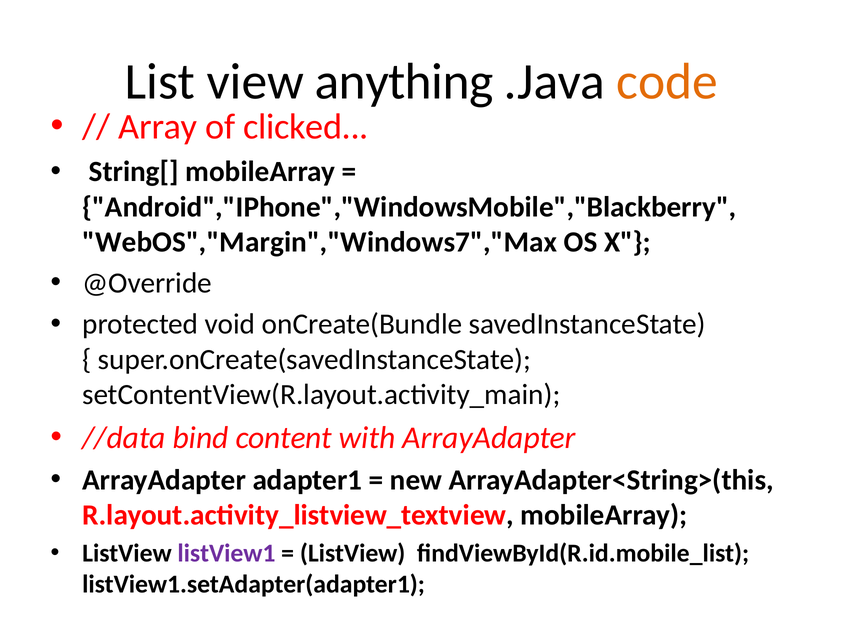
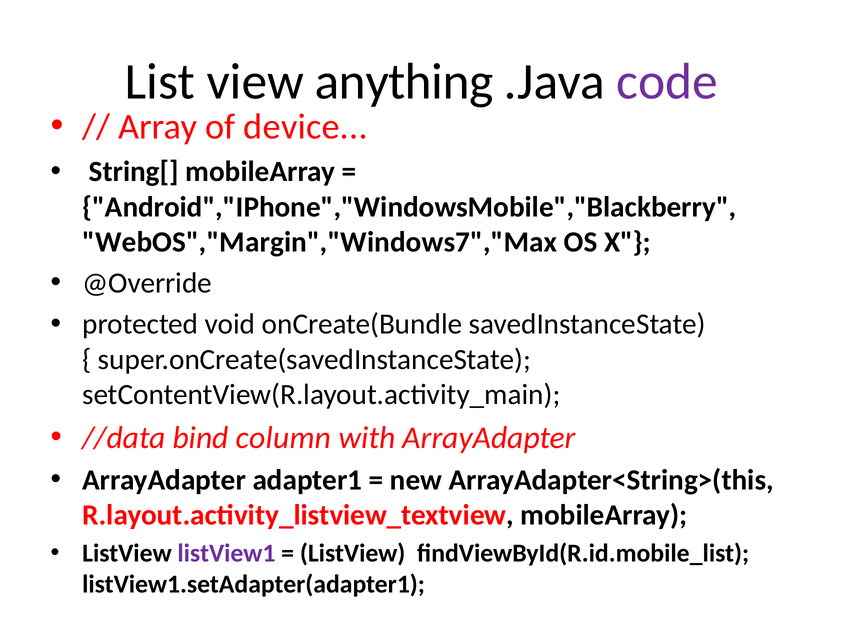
code colour: orange -> purple
clicked: clicked -> device
content: content -> column
